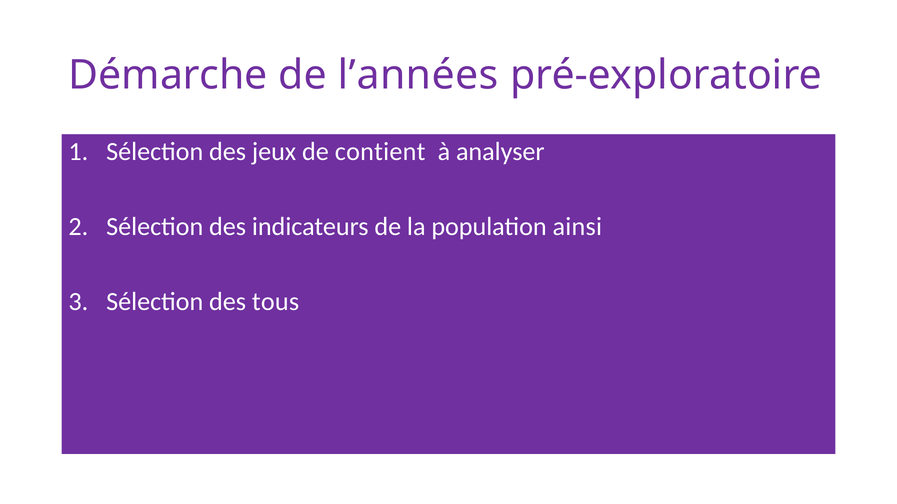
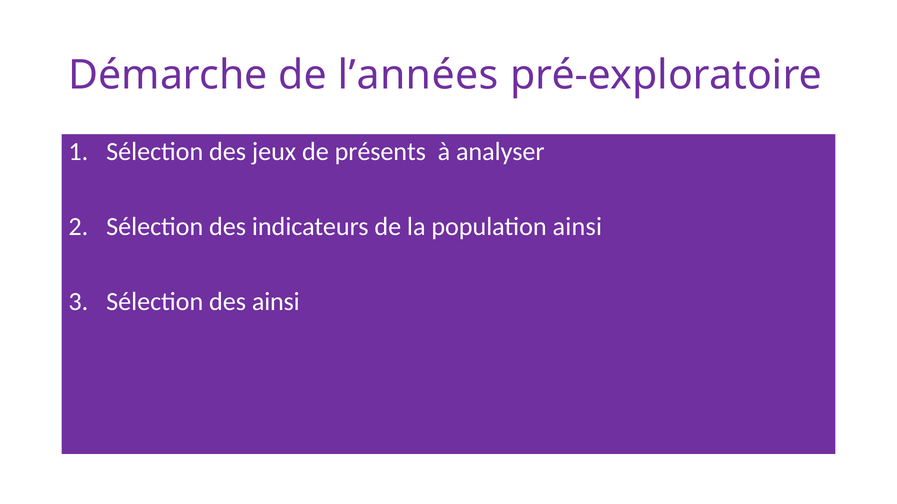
contient: contient -> présents
des tous: tous -> ainsi
